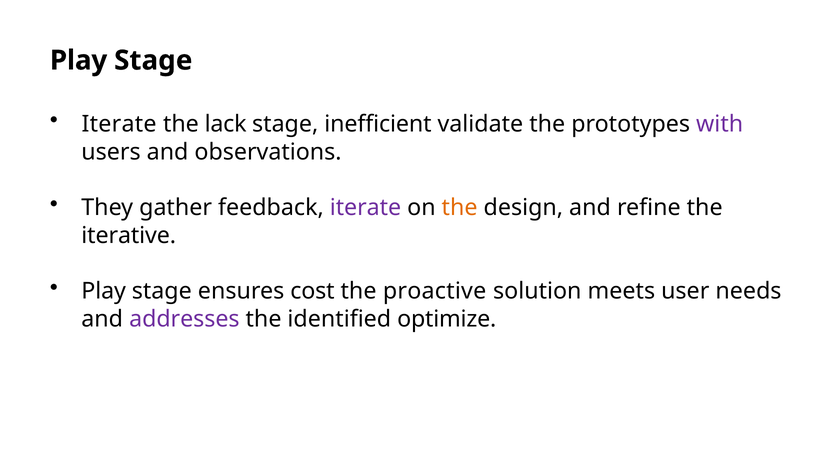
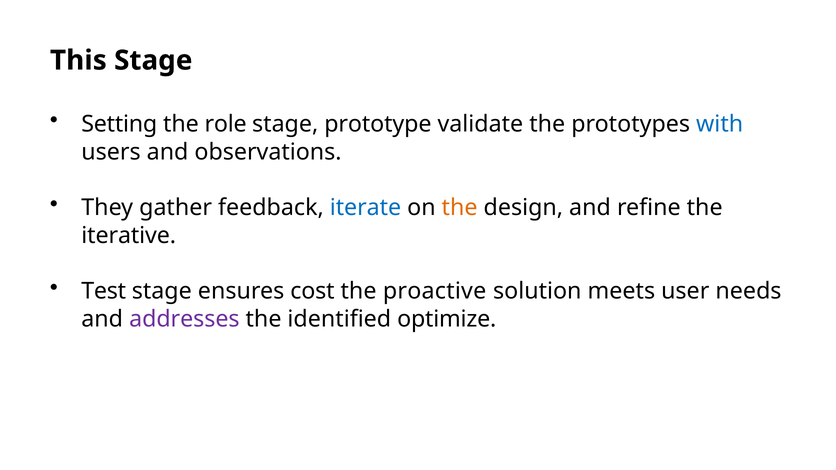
Play at (79, 60): Play -> This
Iterate at (119, 124): Iterate -> Setting
lack: lack -> role
inefficient: inefficient -> prototype
with colour: purple -> blue
iterate at (365, 208) colour: purple -> blue
Play at (104, 291): Play -> Test
